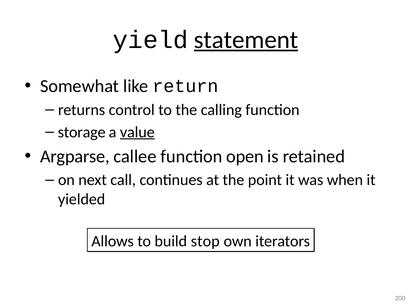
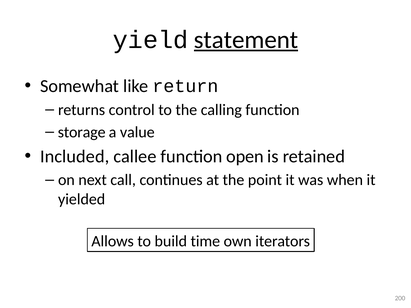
value underline: present -> none
Argparse: Argparse -> Included
stop: stop -> time
